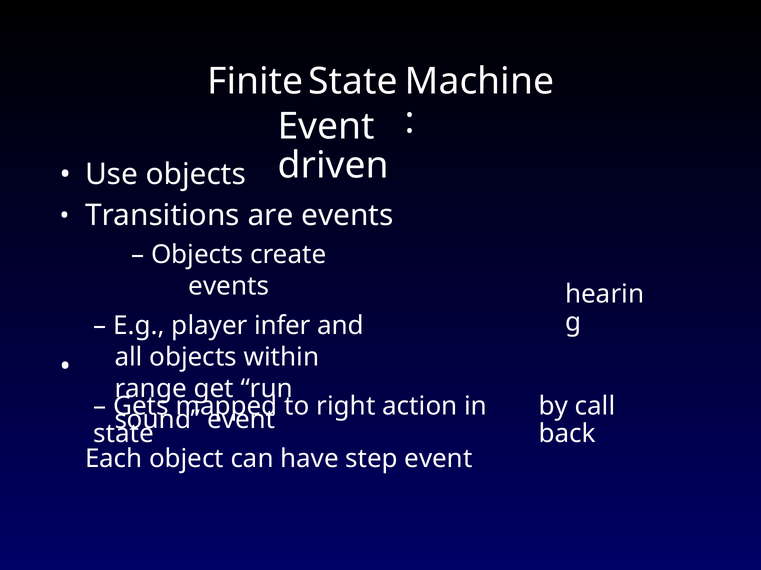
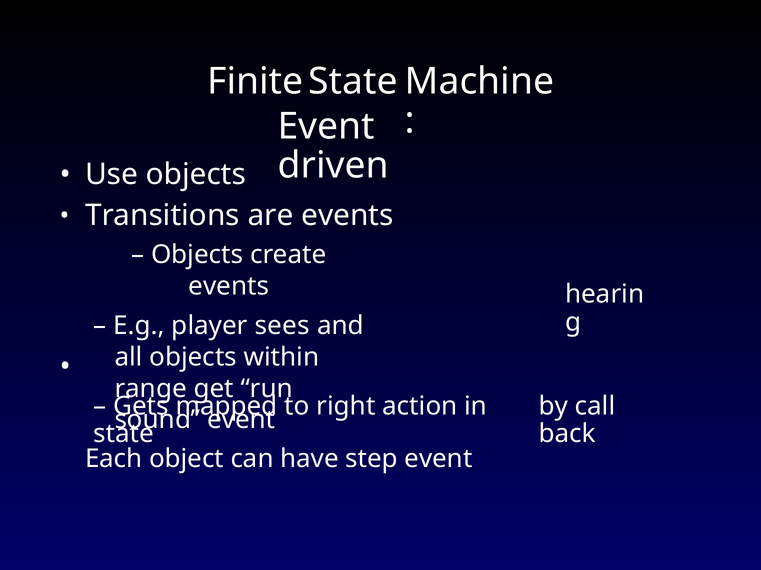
infer: infer -> sees
